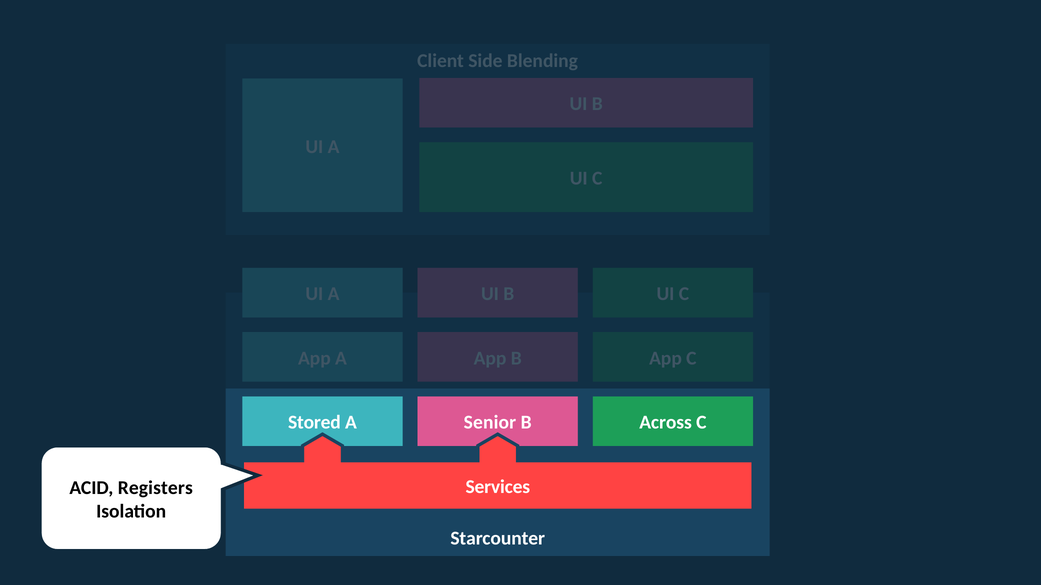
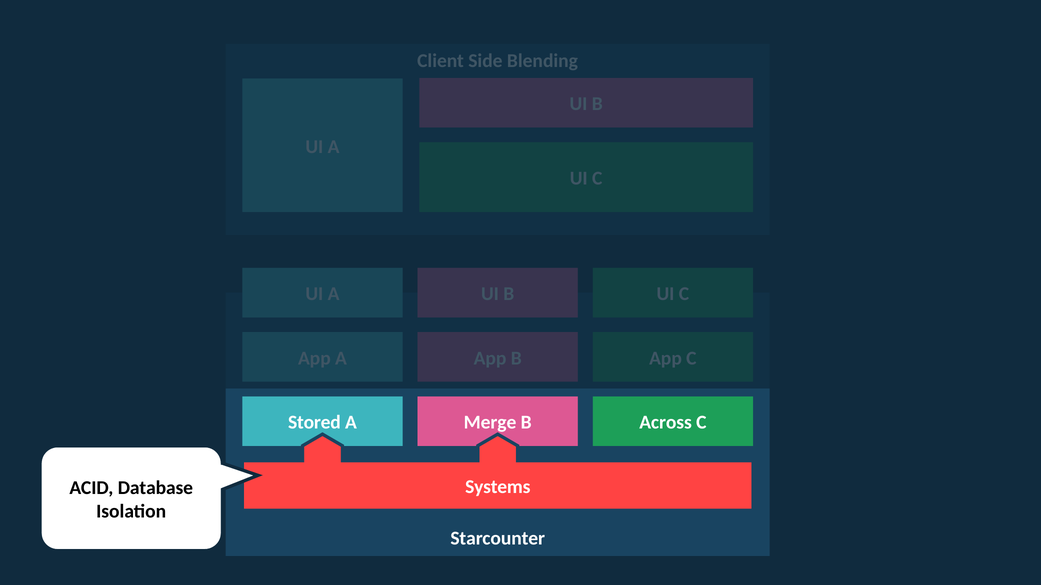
Senior: Senior -> Merge
Services: Services -> Systems
Registers: Registers -> Database
